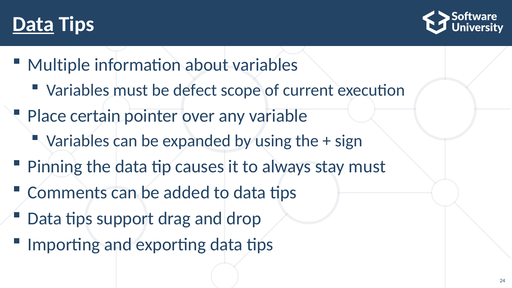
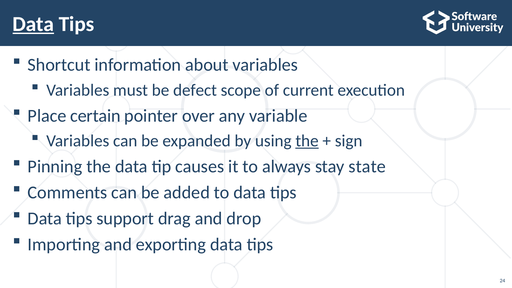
Multiple: Multiple -> Shortcut
the at (307, 141) underline: none -> present
stay must: must -> state
